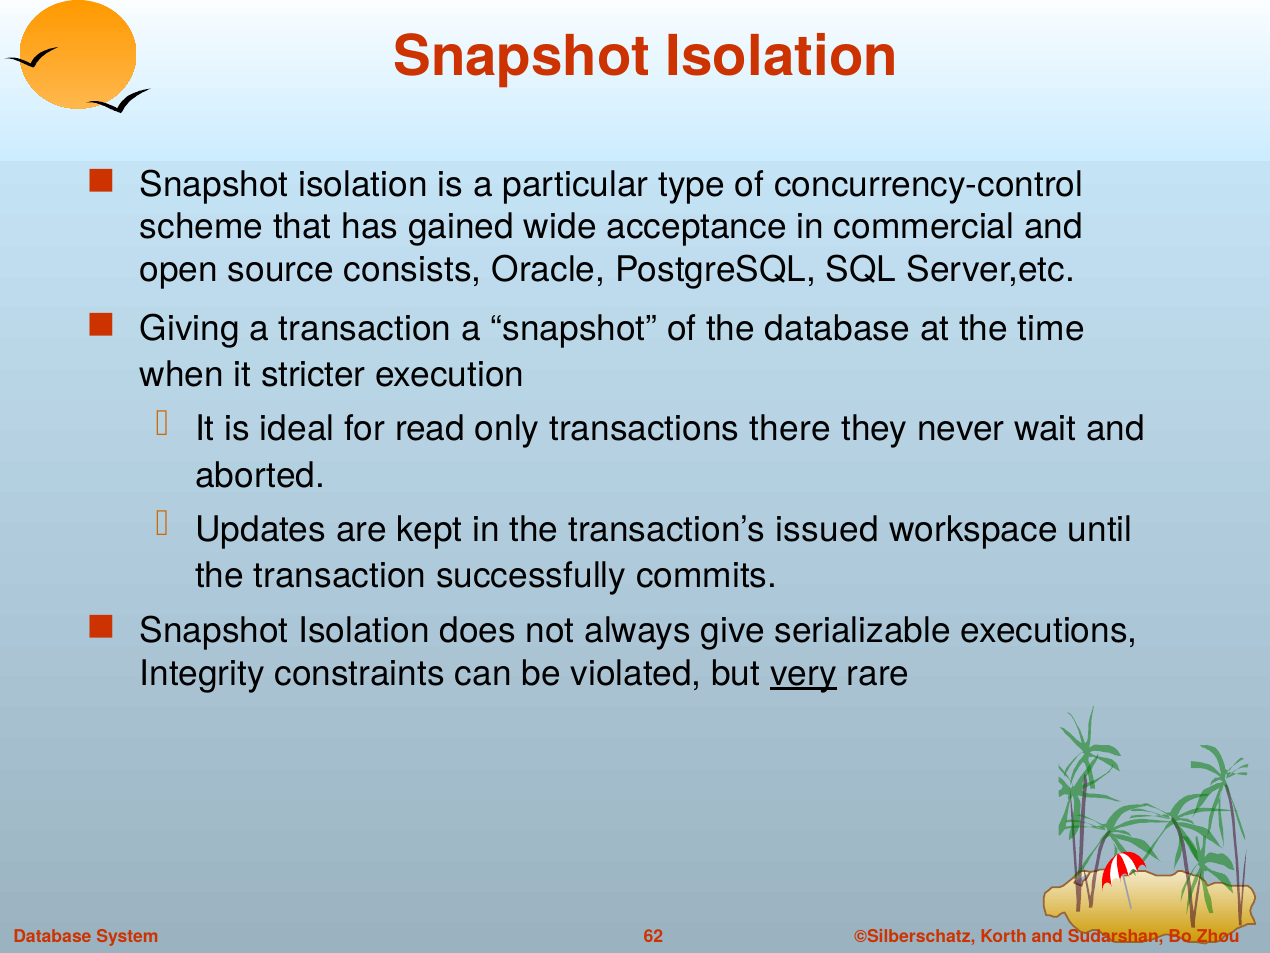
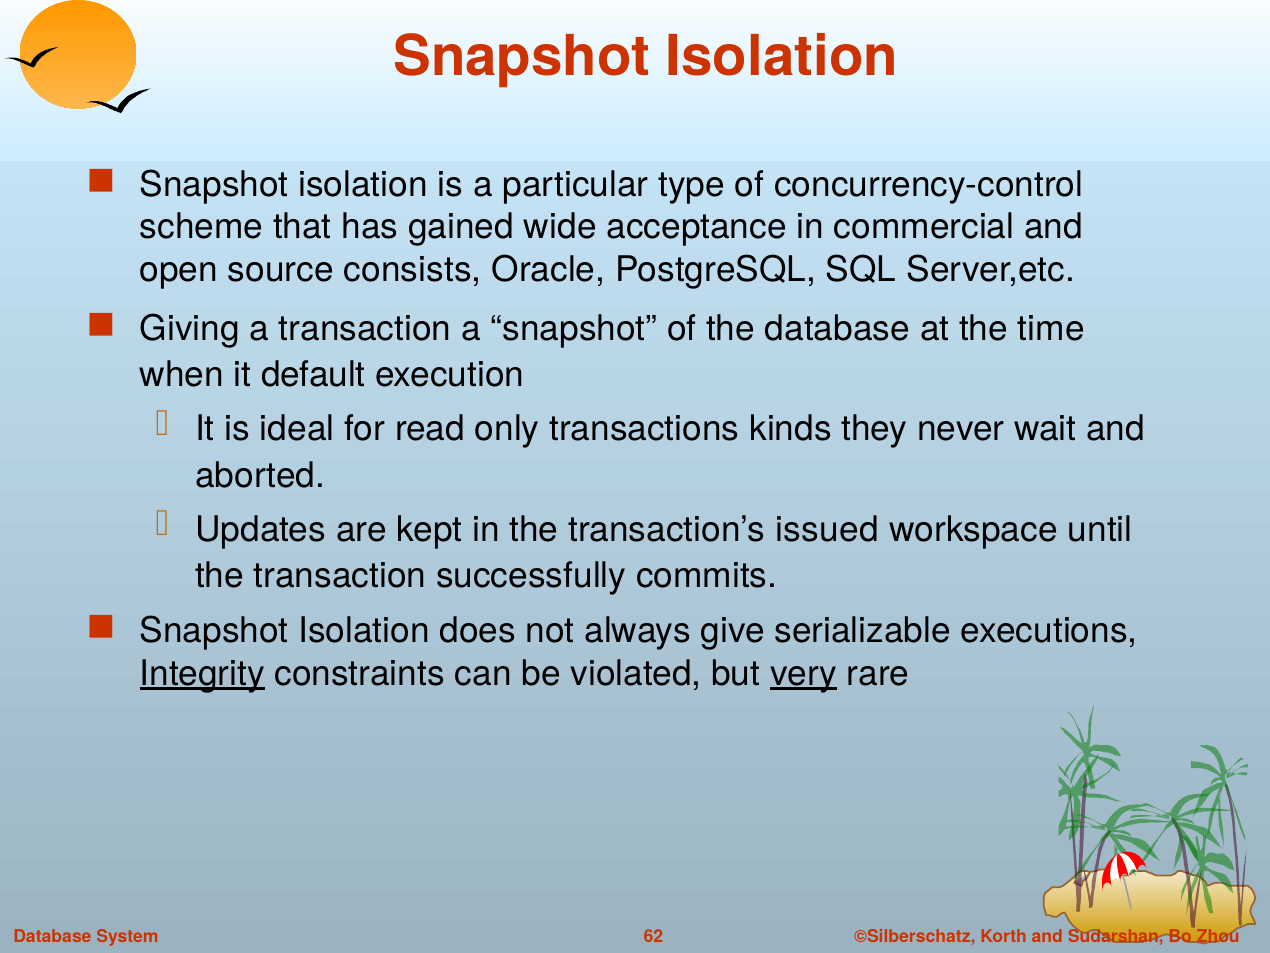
stricter: stricter -> default
there: there -> kinds
Integrity underline: none -> present
